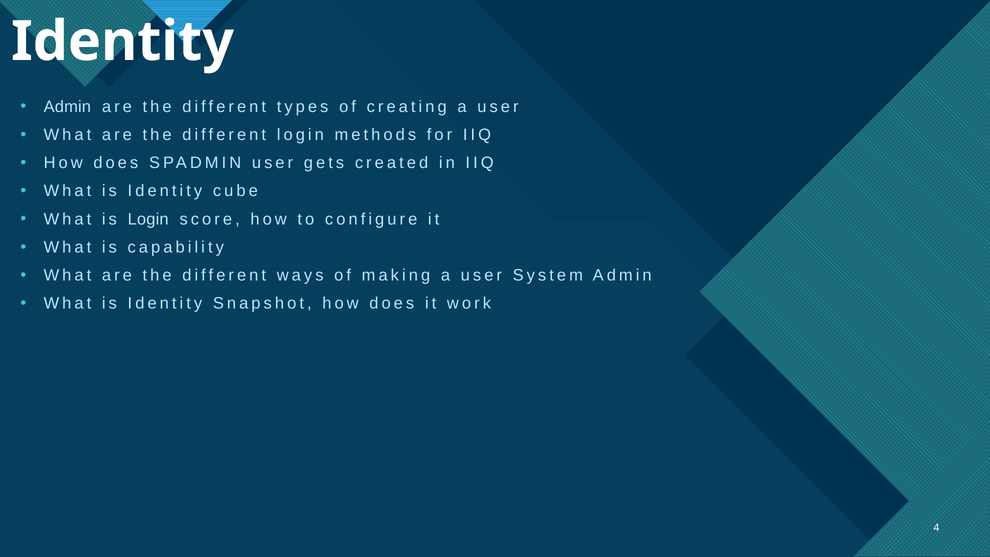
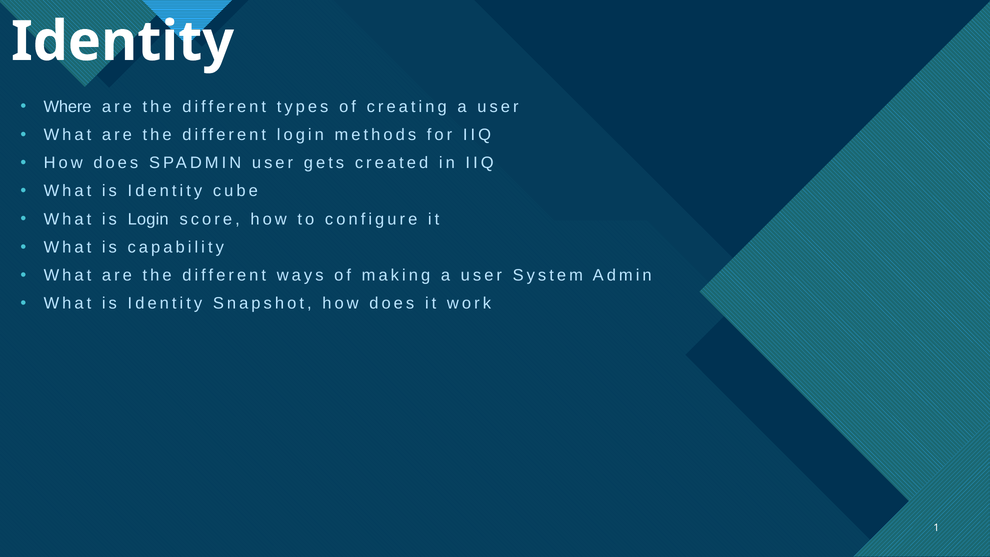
Admin at (67, 107): Admin -> Where
4: 4 -> 1
